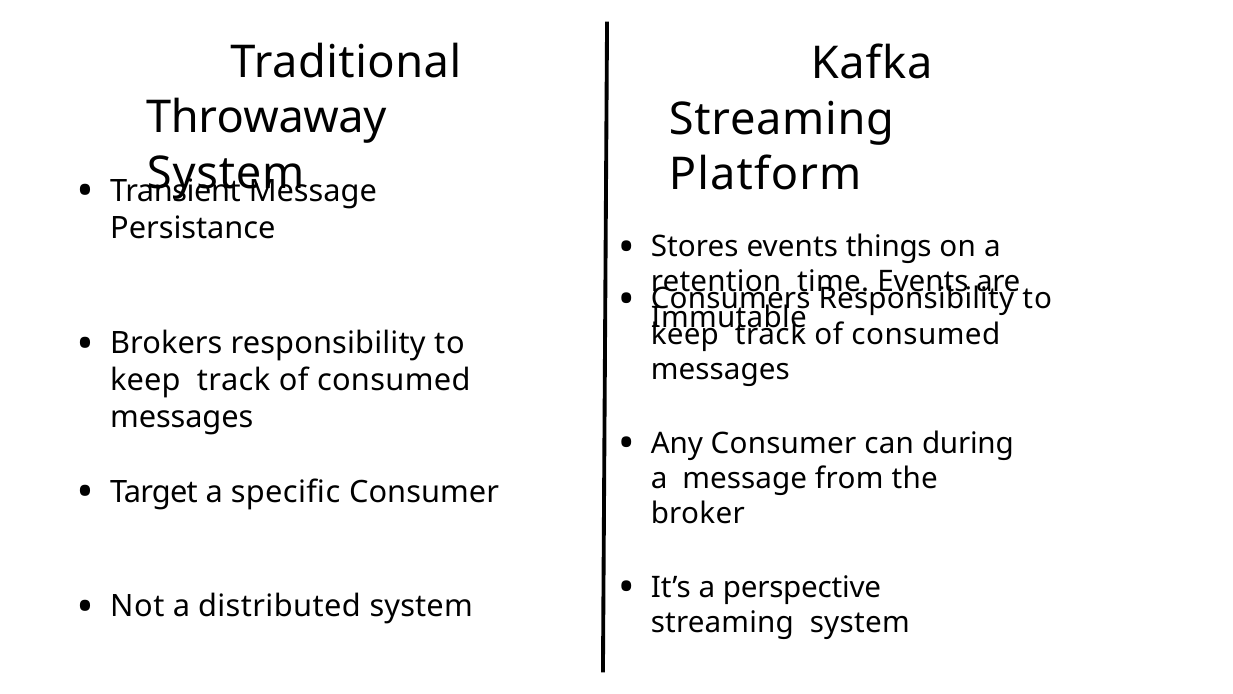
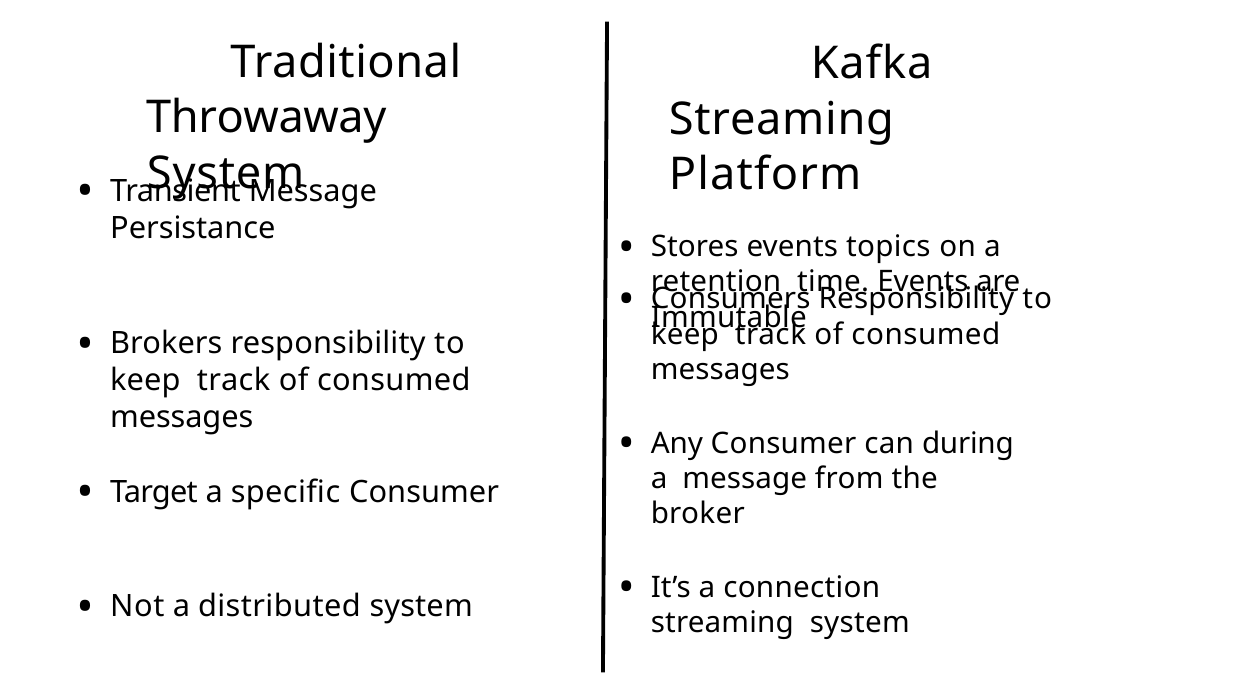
things: things -> topics
perspective: perspective -> connection
